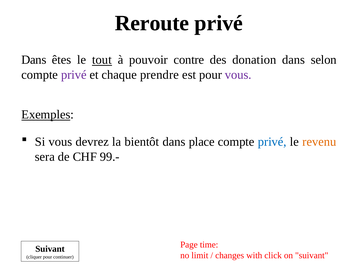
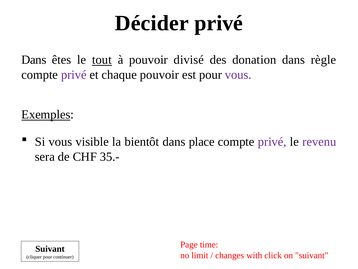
Reroute: Reroute -> Décider
contre: contre -> divisé
selon: selon -> règle
chaque prendre: prendre -> pouvoir
devrez: devrez -> visible
privé at (272, 141) colour: blue -> purple
revenu colour: orange -> purple
99.-: 99.- -> 35.-
